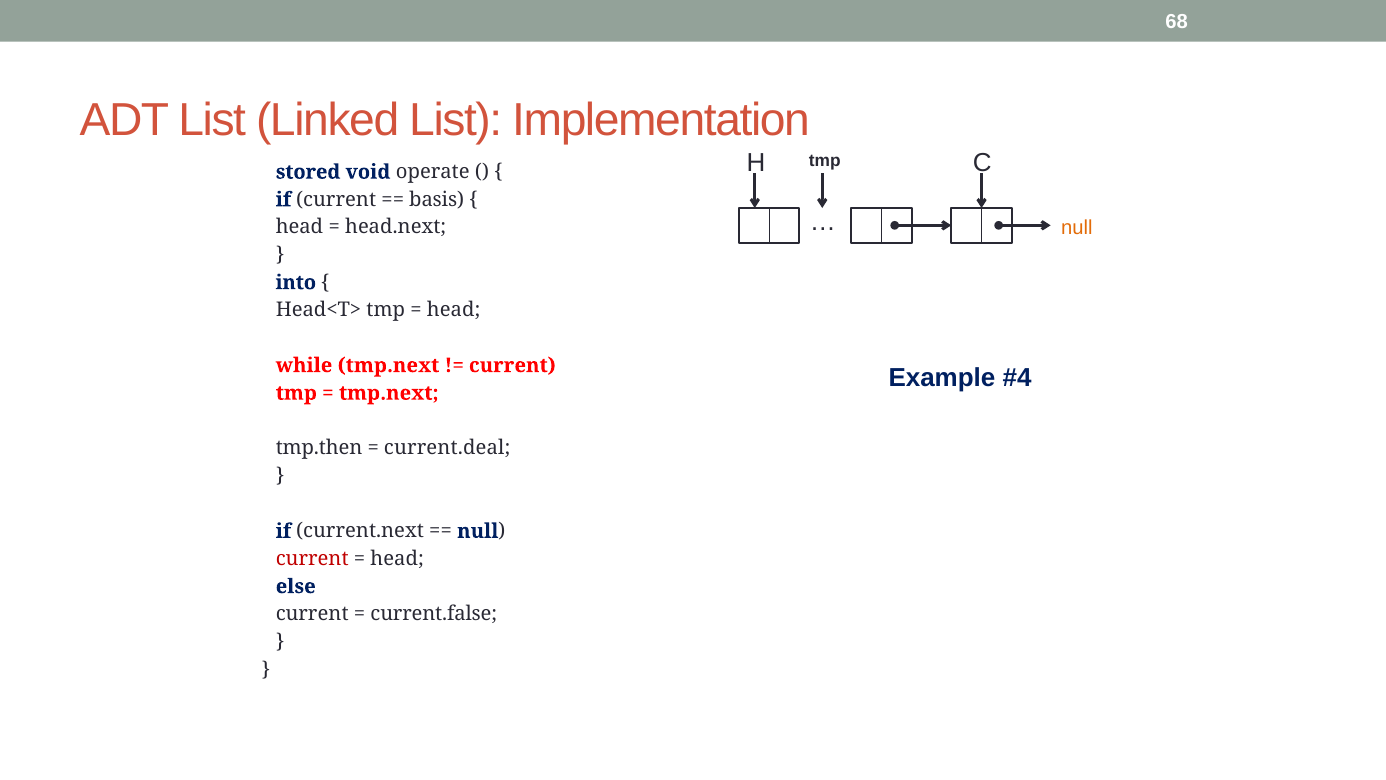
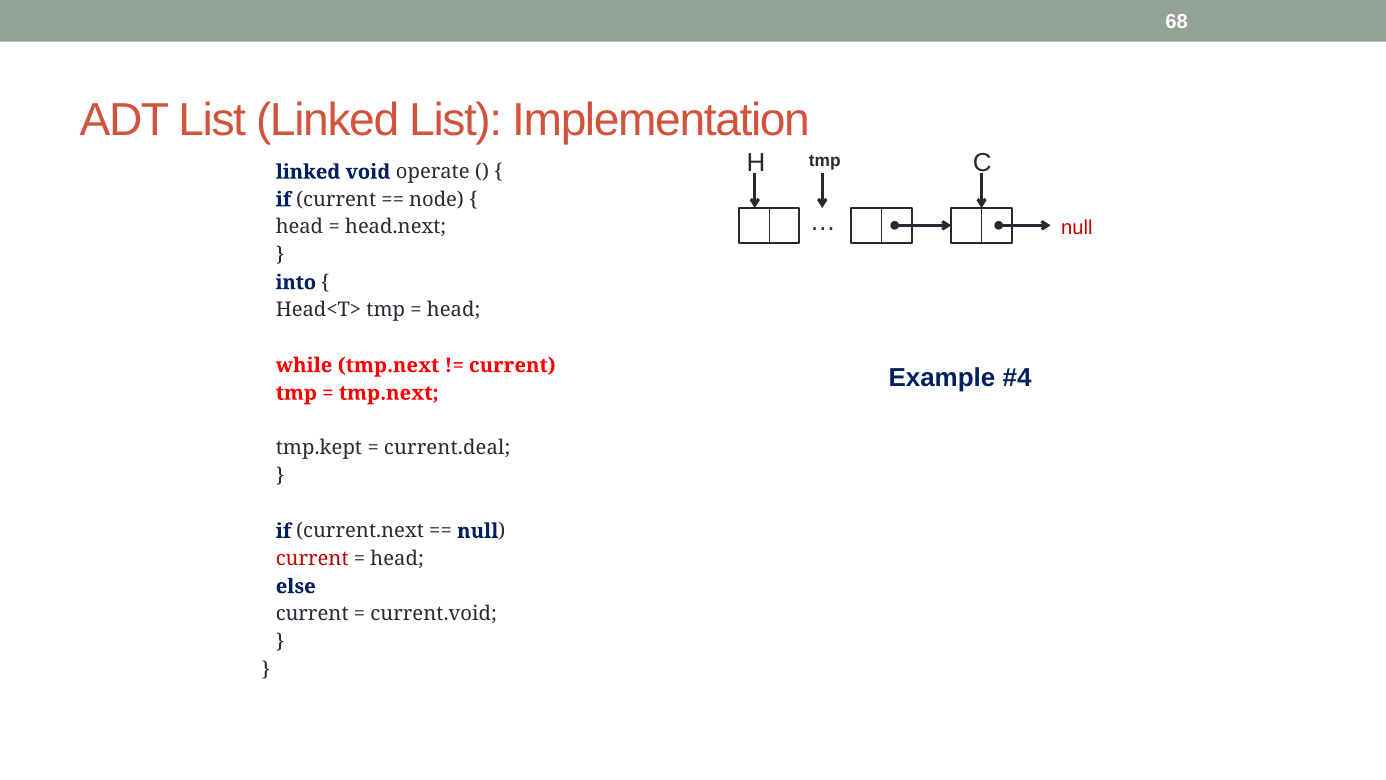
stored at (308, 172): stored -> linked
basis: basis -> node
null at (1077, 228) colour: orange -> red
tmp.then: tmp.then -> tmp.kept
current.false: current.false -> current.void
